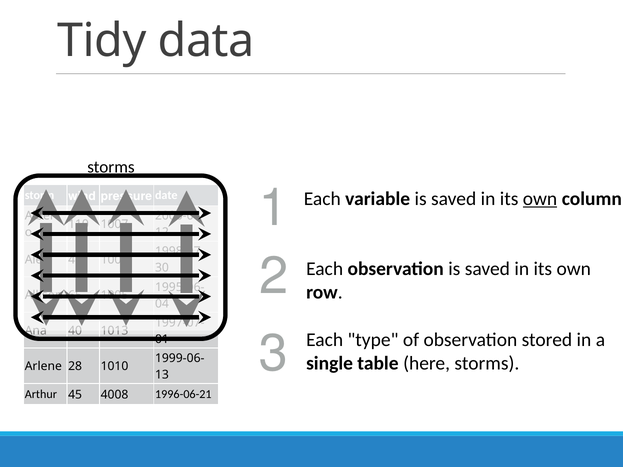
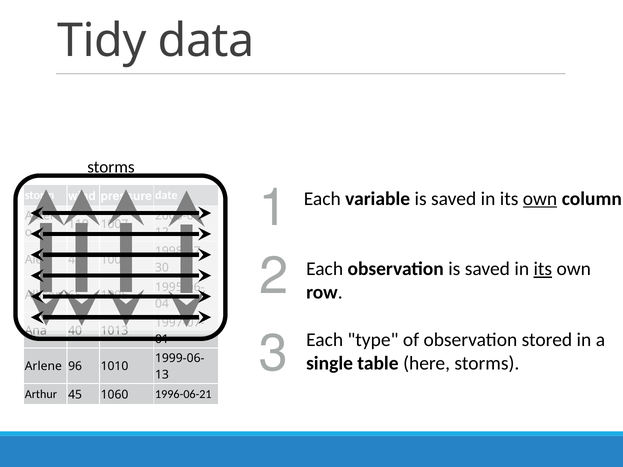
its at (543, 269) underline: none -> present
28: 28 -> 96
4008: 4008 -> 1060
